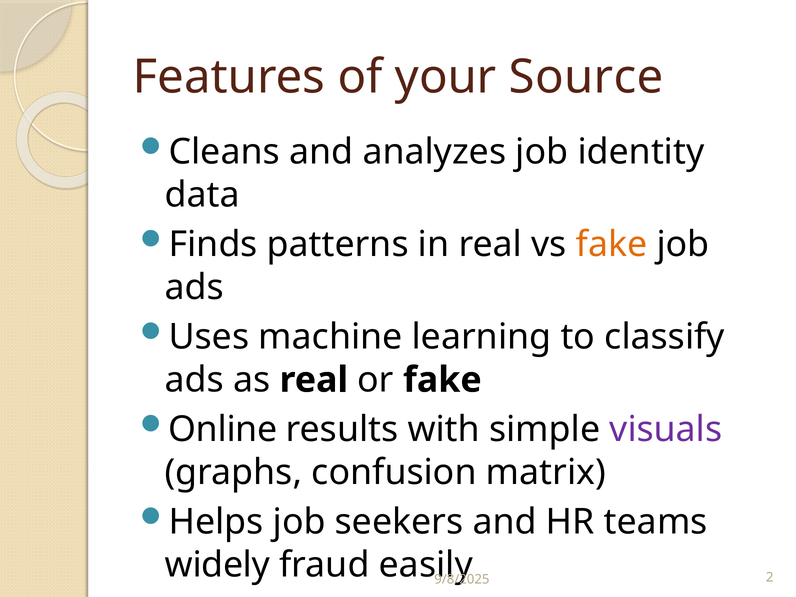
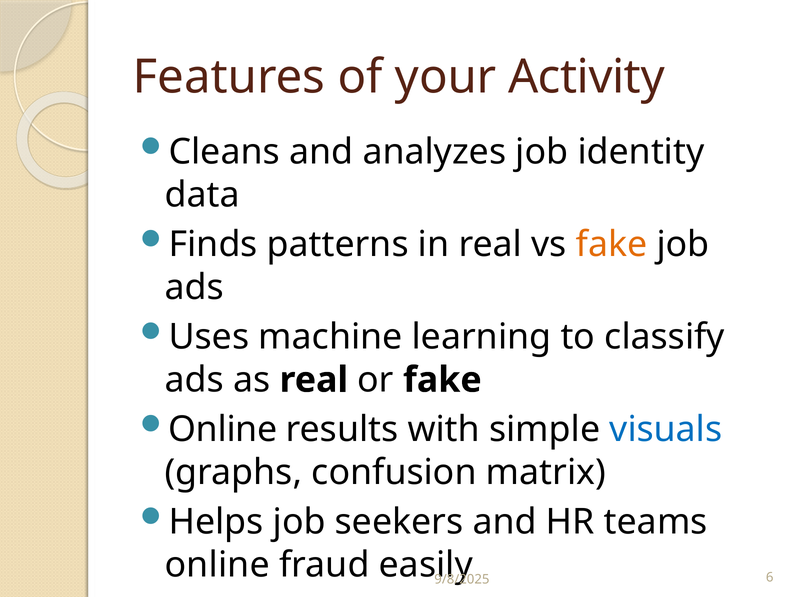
Source: Source -> Activity
visuals colour: purple -> blue
widely at (217, 565): widely -> online
2: 2 -> 6
